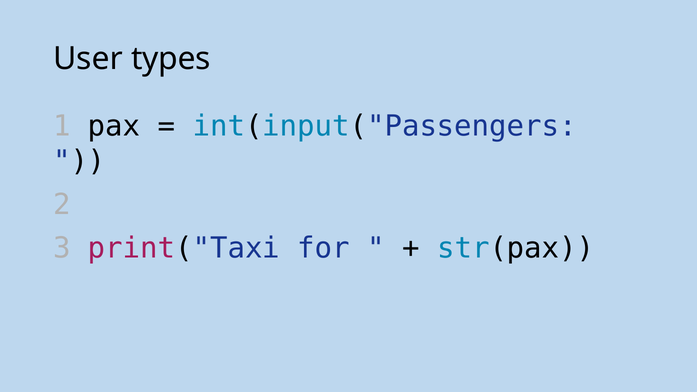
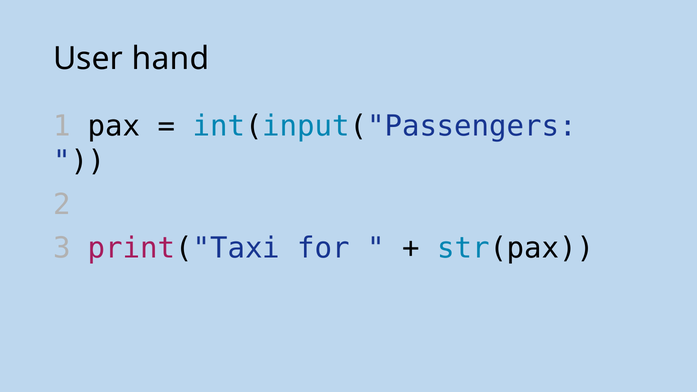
types: types -> hand
